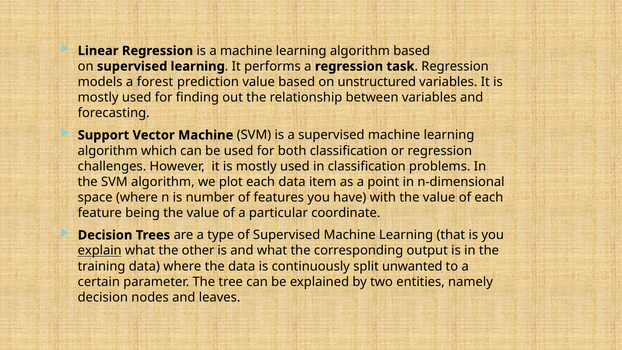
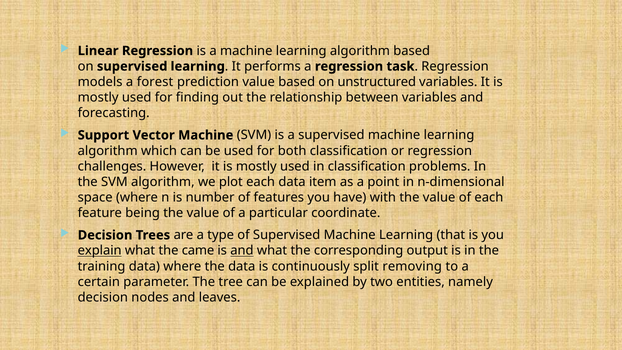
other: other -> came
and at (242, 251) underline: none -> present
unwanted: unwanted -> removing
